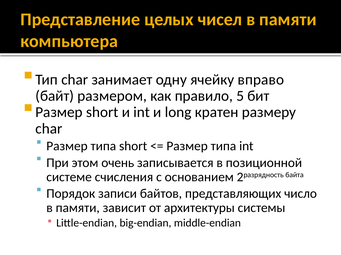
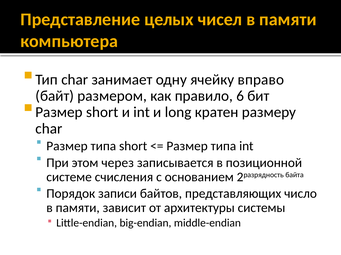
5: 5 -> 6
очень: очень -> через
